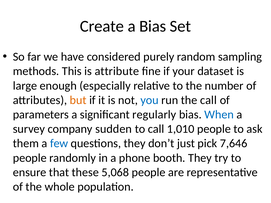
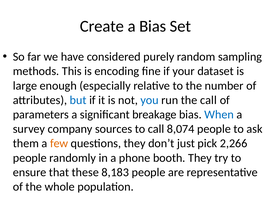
attribute: attribute -> encoding
but colour: orange -> blue
regularly: regularly -> breakage
sudden: sudden -> sources
1,010: 1,010 -> 8,074
few colour: blue -> orange
7,646: 7,646 -> 2,266
5,068: 5,068 -> 8,183
